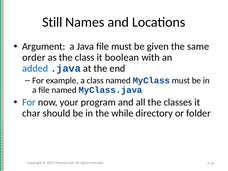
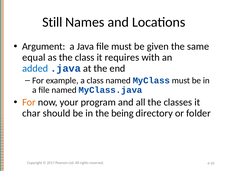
order: order -> equal
boolean: boolean -> requires
For at (29, 102) colour: blue -> orange
while: while -> being
